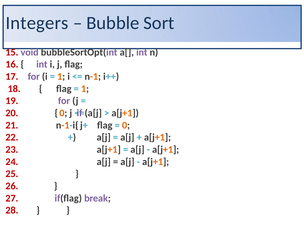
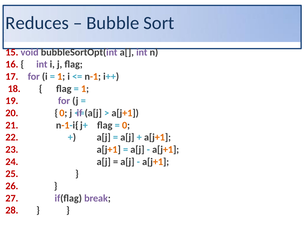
Integers: Integers -> Reduces
